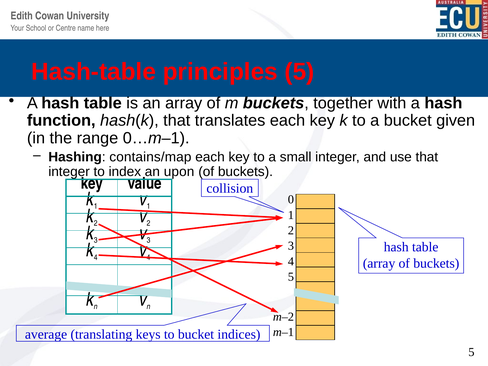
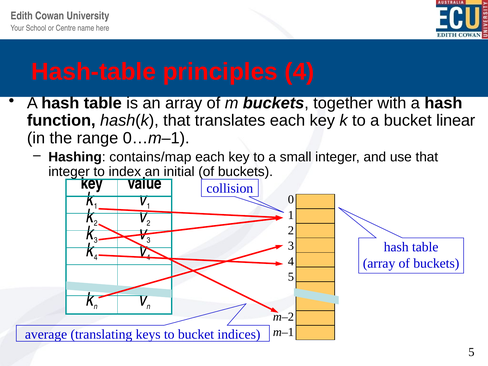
principles 5: 5 -> 4
given: given -> linear
upon: upon -> initial
